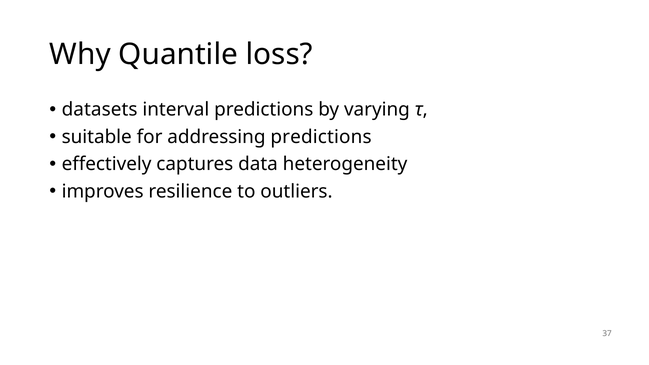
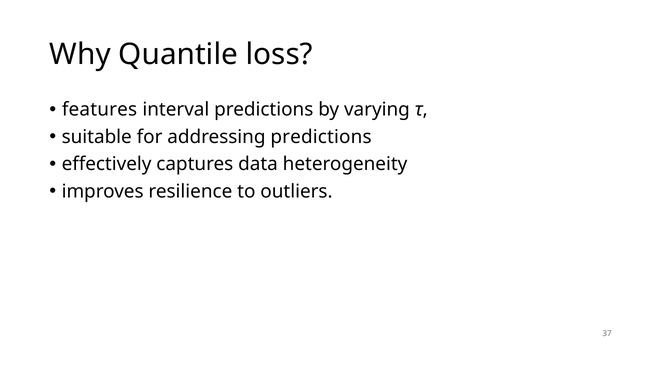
datasets: datasets -> features
